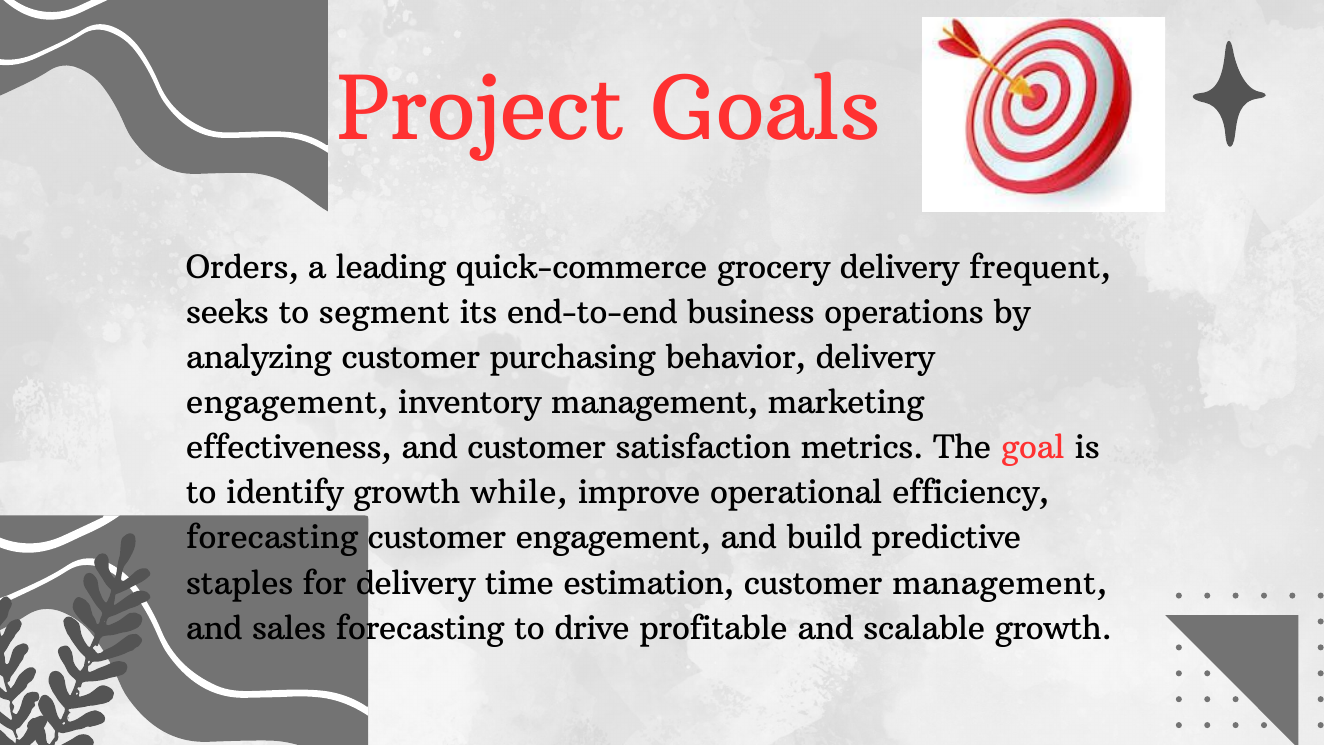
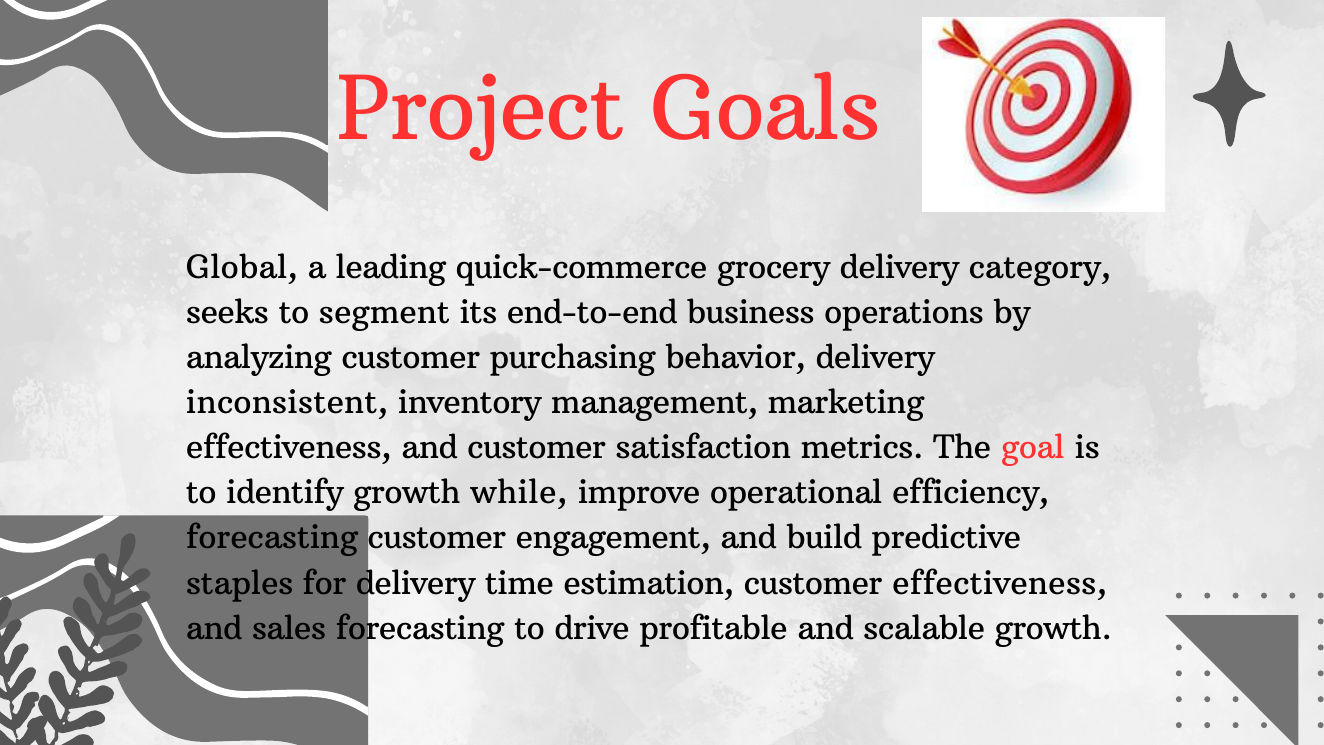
Orders: Orders -> Global
frequent: frequent -> category
engagement at (287, 403): engagement -> inconsistent
customer management: management -> effectiveness
